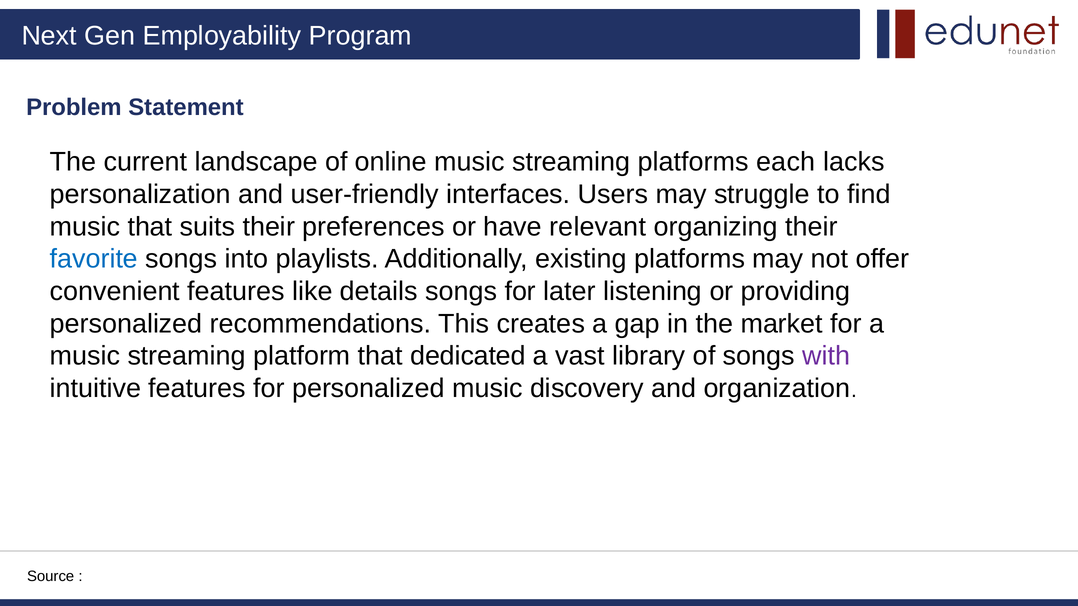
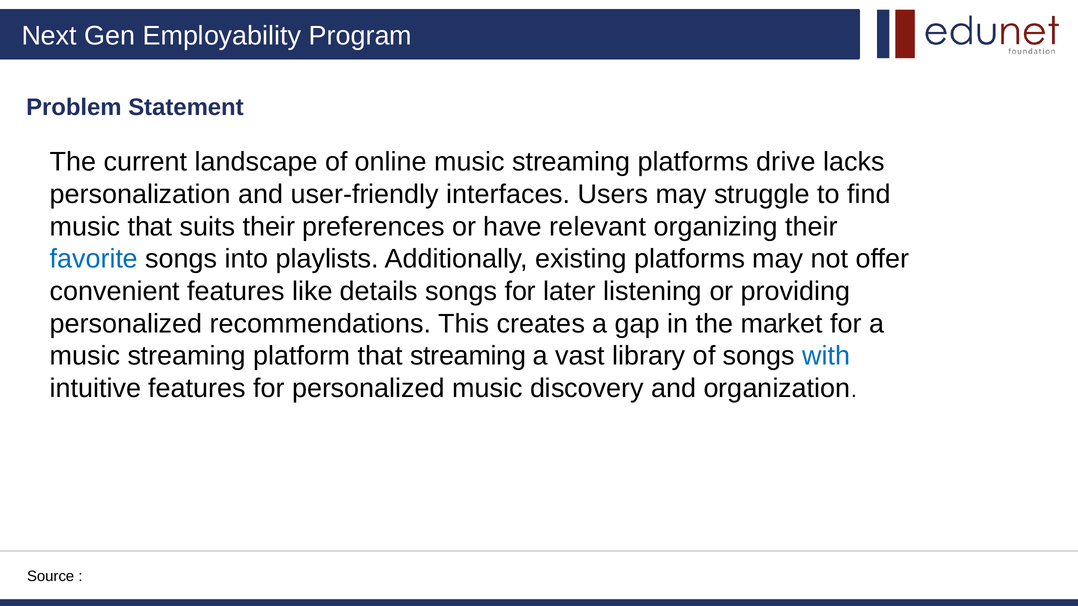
each: each -> drive
that dedicated: dedicated -> streaming
with colour: purple -> blue
